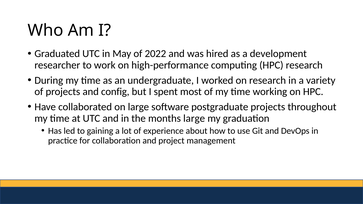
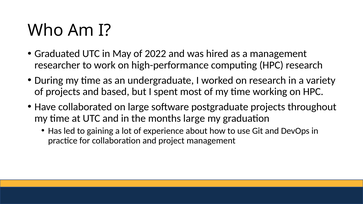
a development: development -> management
config: config -> based
